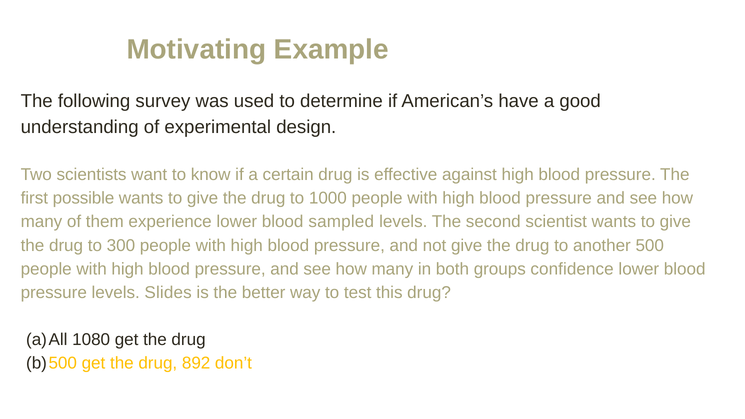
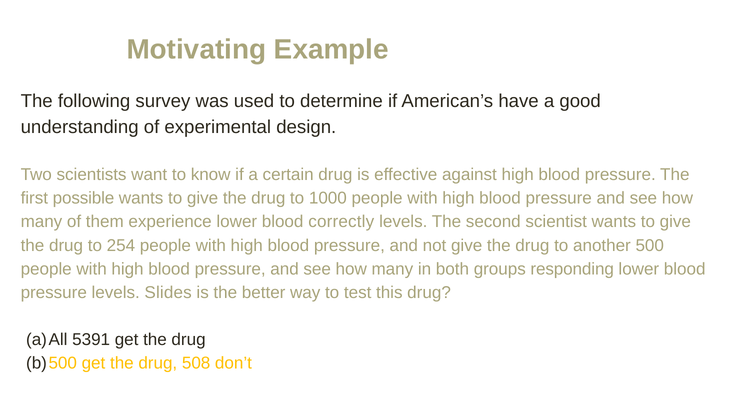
sampled: sampled -> correctly
300: 300 -> 254
confidence: confidence -> responding
1080: 1080 -> 5391
892: 892 -> 508
